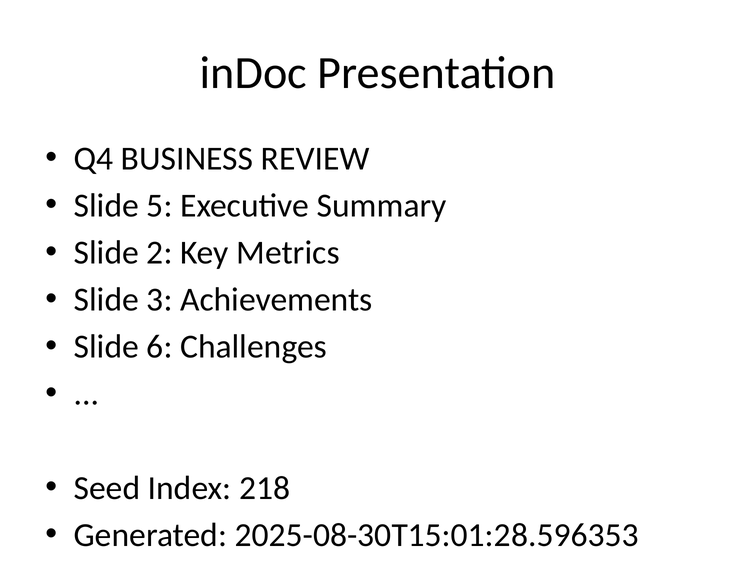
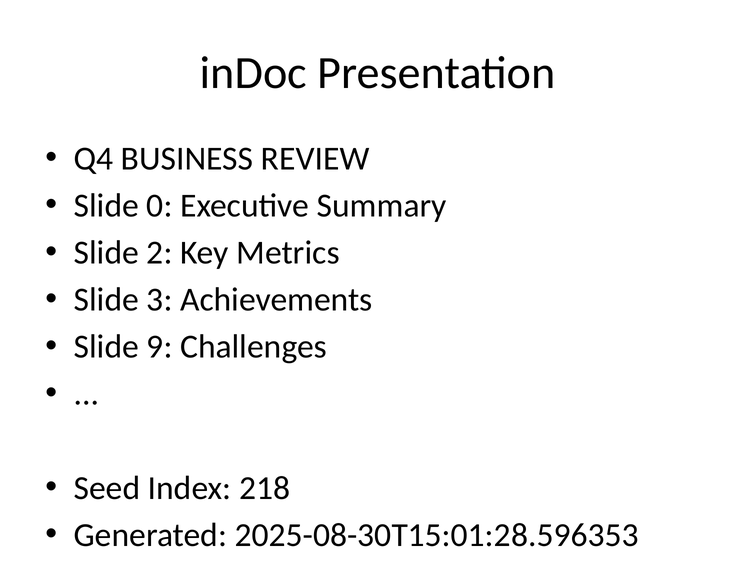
5: 5 -> 0
6: 6 -> 9
